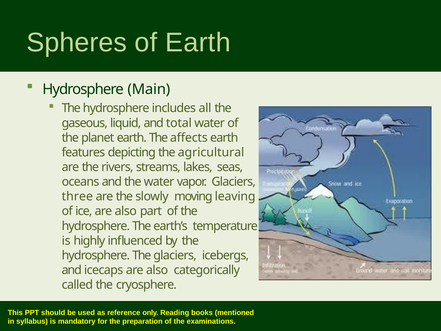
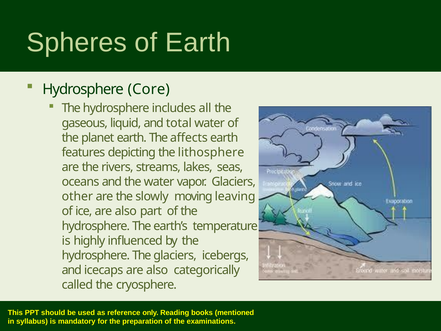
Main: Main -> Core
agricultural: agricultural -> lithosphere
three: three -> other
